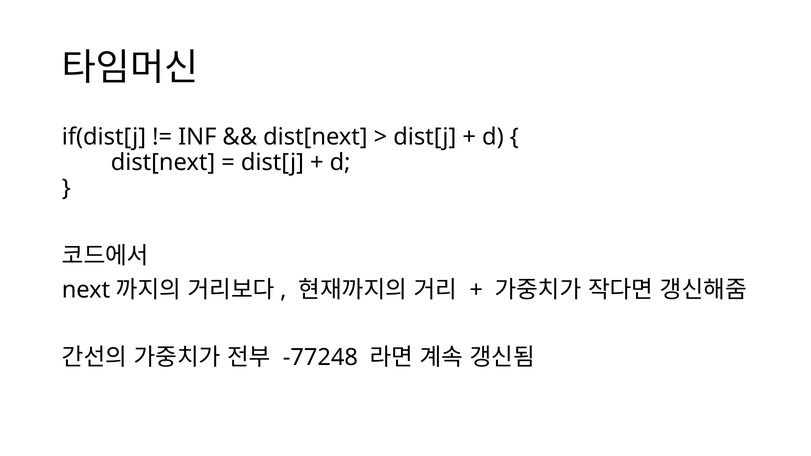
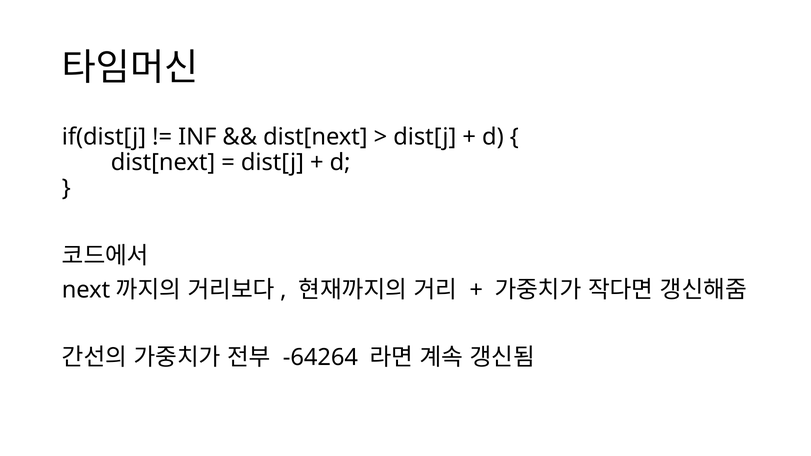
-77248: -77248 -> -64264
